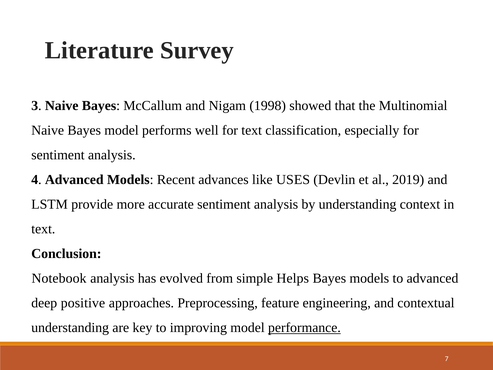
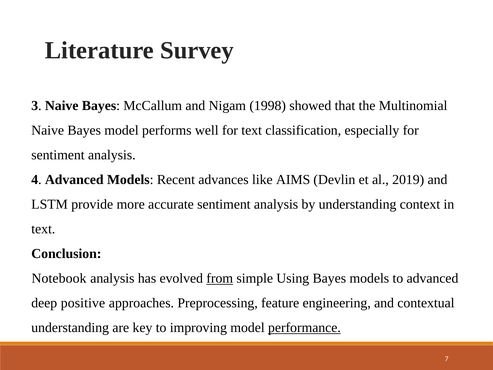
USES: USES -> AIMS
from underline: none -> present
Helps: Helps -> Using
